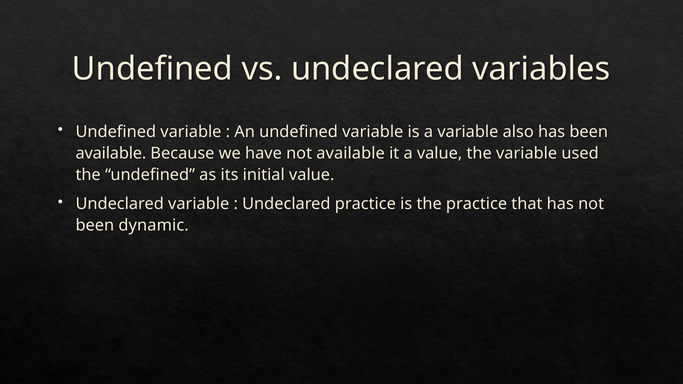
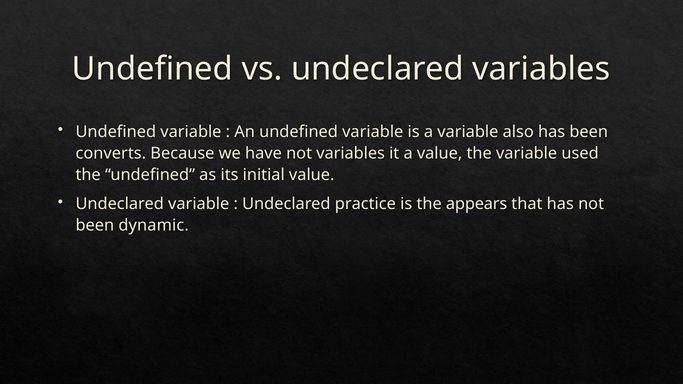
available at (111, 153): available -> converts
not available: available -> variables
the practice: practice -> appears
